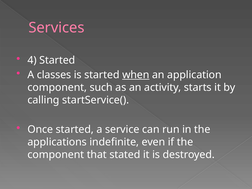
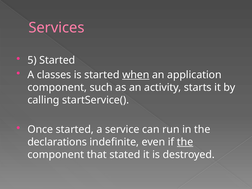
4: 4 -> 5
applications: applications -> declarations
the at (185, 142) underline: none -> present
